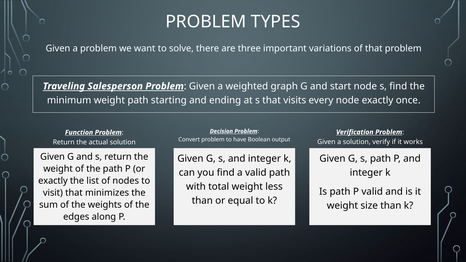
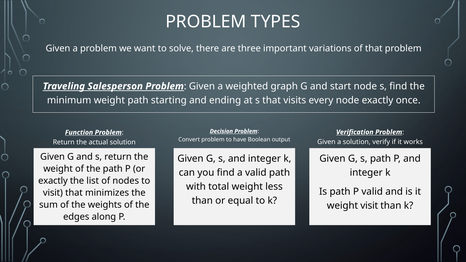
weight size: size -> visit
